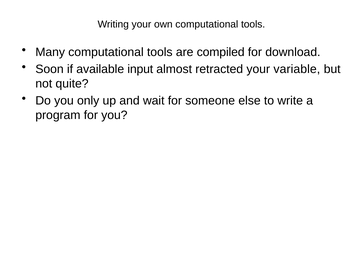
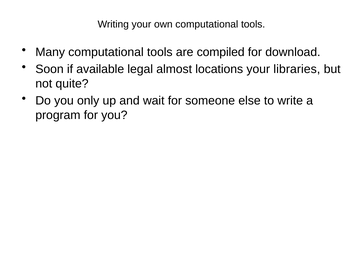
input: input -> legal
retracted: retracted -> locations
variable: variable -> libraries
